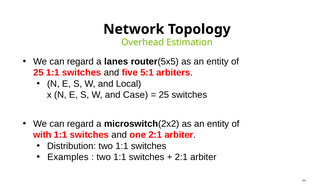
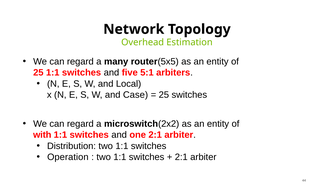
lanes: lanes -> many
Examples: Examples -> Operation
